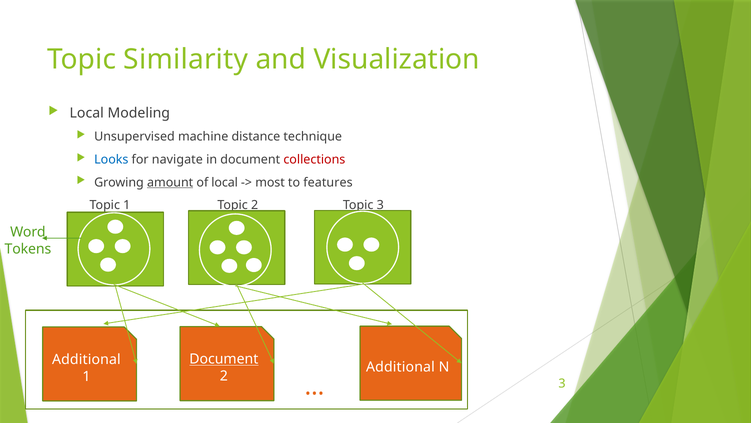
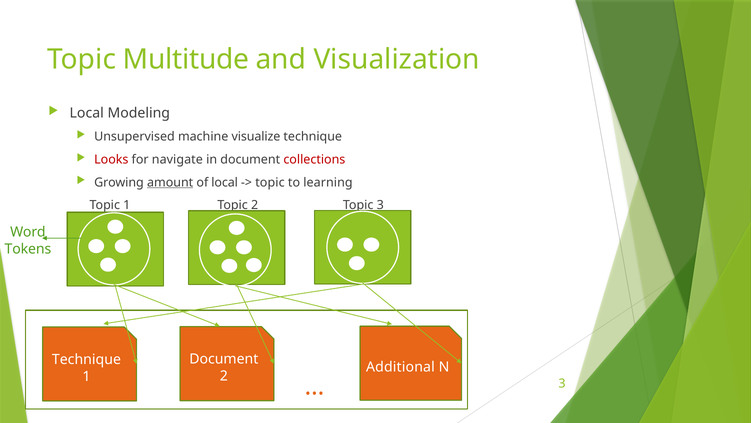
Similarity: Similarity -> Multitude
distance: distance -> visualize
Looks colour: blue -> red
most at (270, 182): most -> topic
features: features -> learning
Document at (224, 359) underline: present -> none
Additional at (86, 359): Additional -> Technique
